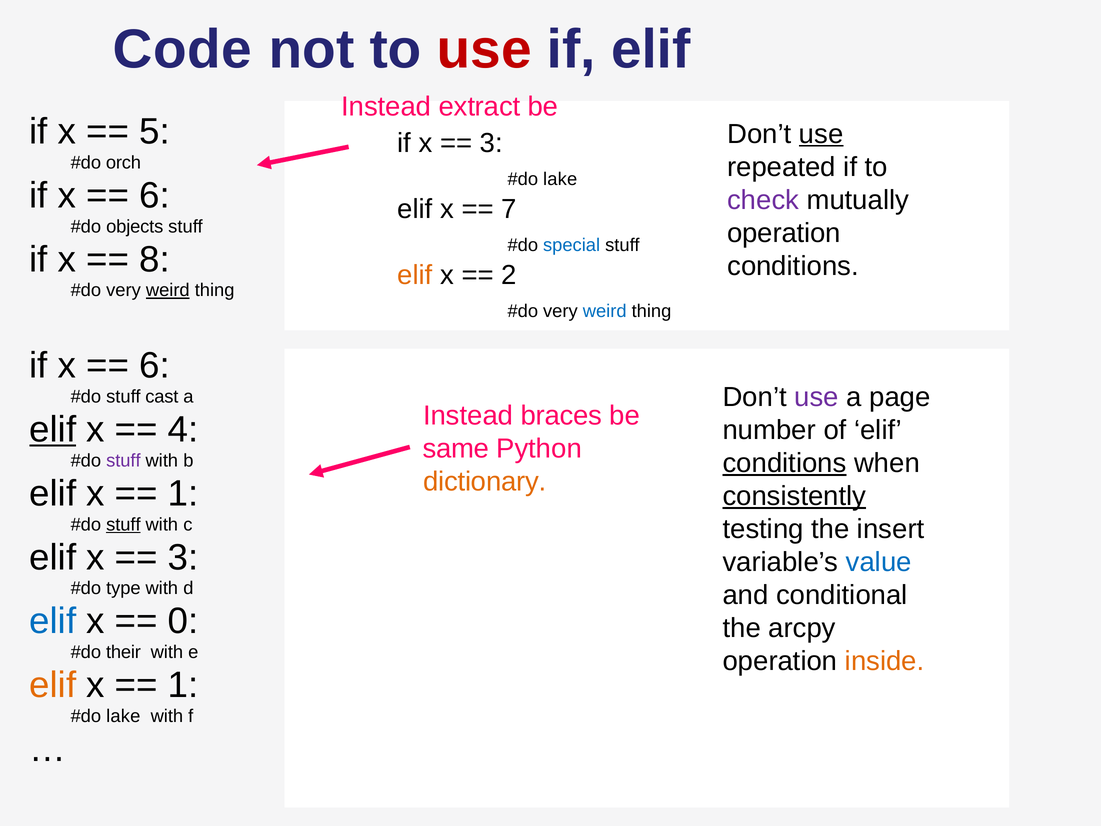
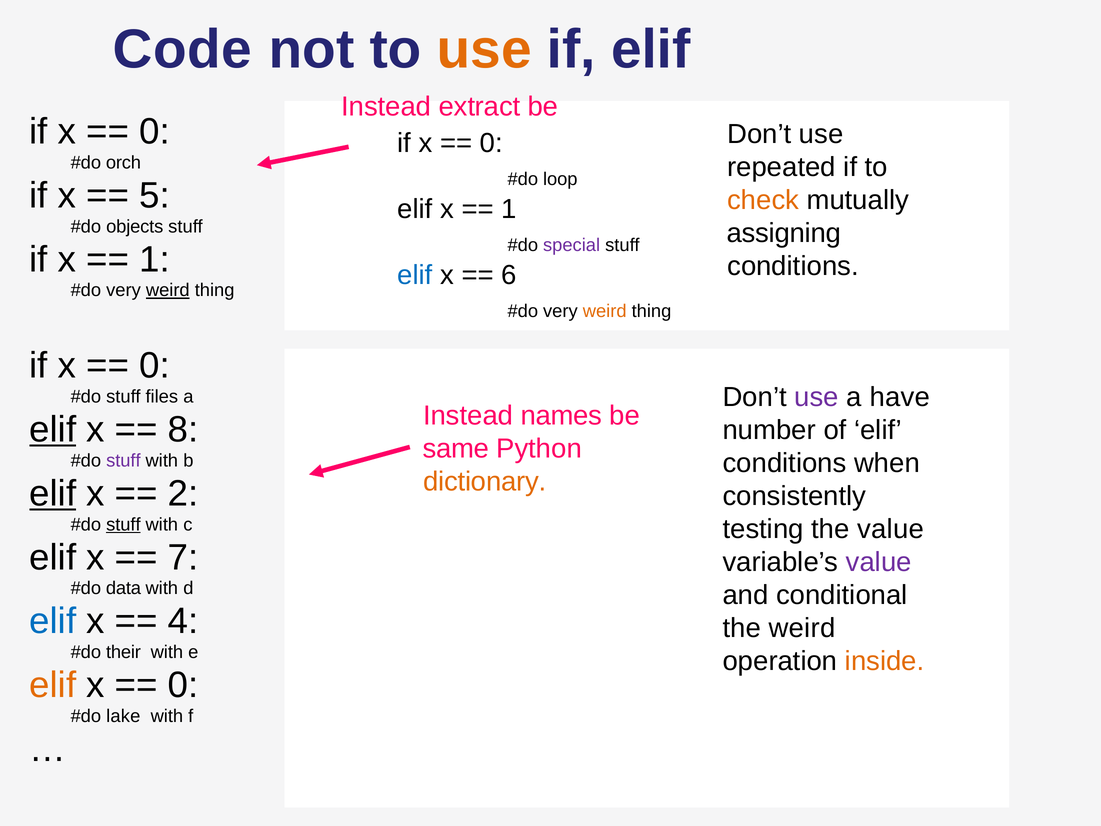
use at (484, 50) colour: red -> orange
5 at (155, 132): 5 -> 0
use at (821, 134) underline: present -> none
3 at (491, 143): 3 -> 0
lake at (560, 179): lake -> loop
6 at (155, 196): 6 -> 5
check colour: purple -> orange
7 at (509, 209): 7 -> 1
operation at (784, 233): operation -> assigning
special colour: blue -> purple
8 at (155, 259): 8 -> 1
elif at (415, 275) colour: orange -> blue
2: 2 -> 6
weird at (605, 311) colour: blue -> orange
6 at (155, 366): 6 -> 0
page: page -> have
cast: cast -> files
braces: braces -> names
4: 4 -> 8
conditions at (785, 463) underline: present -> none
elif at (53, 493) underline: none -> present
1 at (183, 493): 1 -> 2
consistently underline: present -> none
the insert: insert -> value
3 at (183, 557): 3 -> 7
value at (879, 562) colour: blue -> purple
type: type -> data
0: 0 -> 4
the arcpy: arcpy -> weird
1 at (183, 685): 1 -> 0
